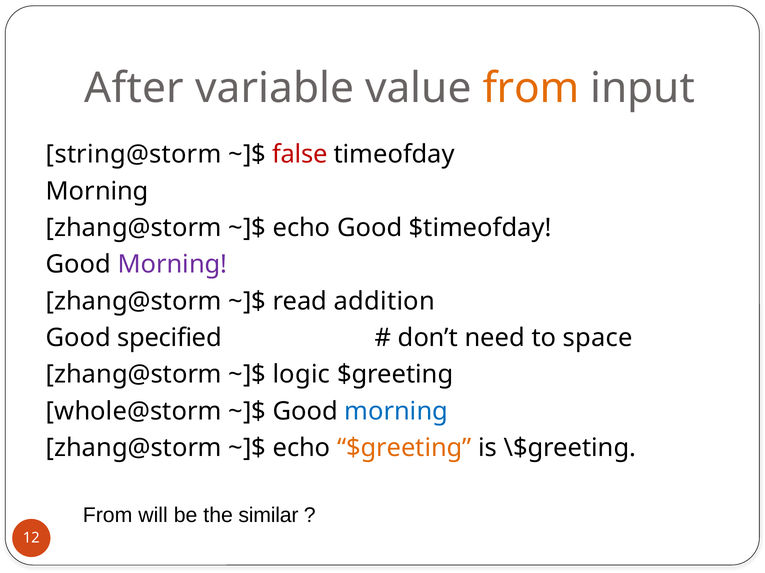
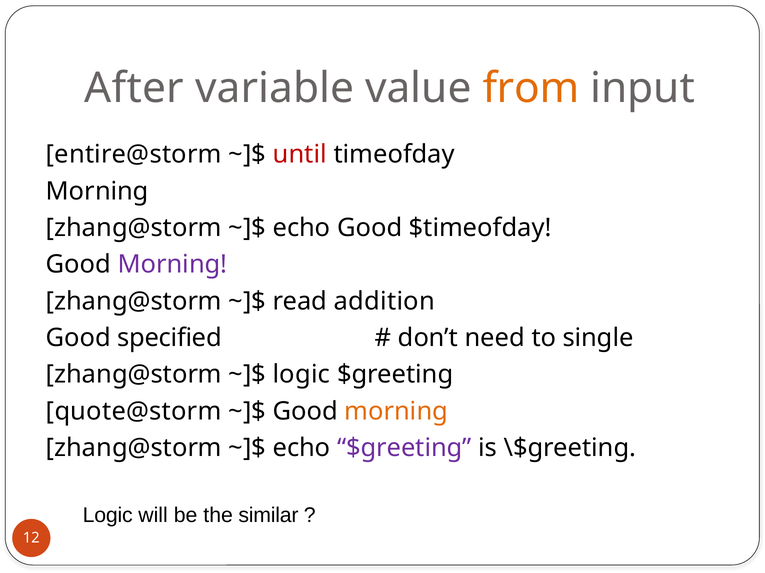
string@storm: string@storm -> entire@storm
false: false -> until
space: space -> single
whole@storm: whole@storm -> quote@storm
morning at (396, 412) colour: blue -> orange
$greeting at (404, 449) colour: orange -> purple
From at (108, 516): From -> Logic
